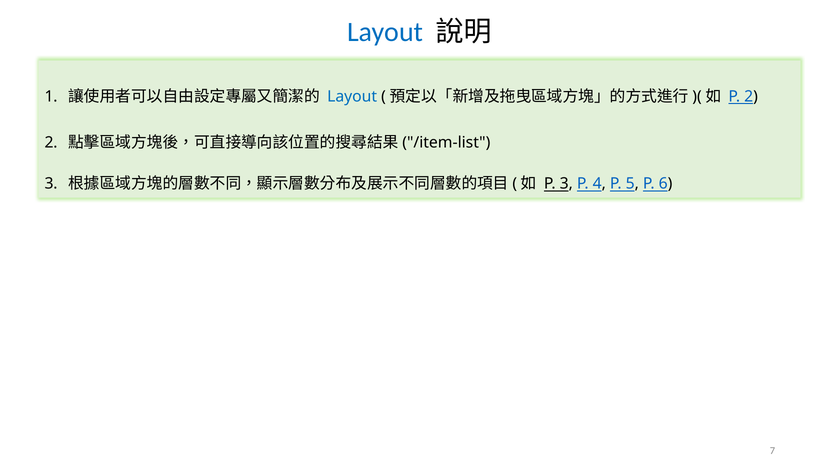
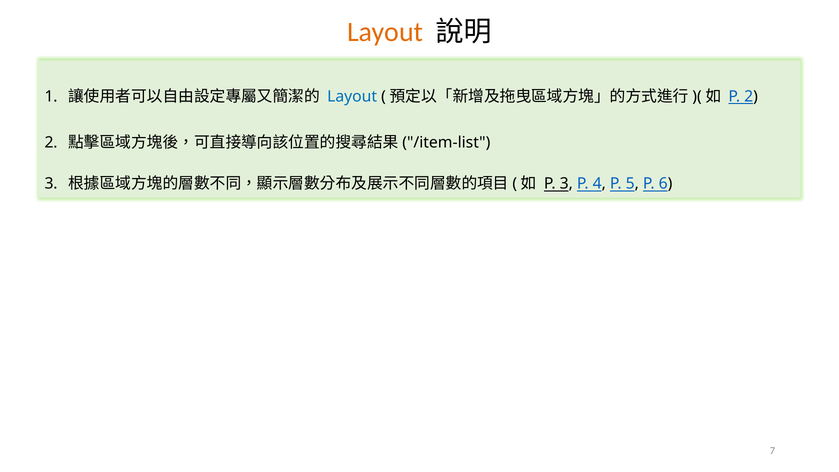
Layout at (385, 32) colour: blue -> orange
